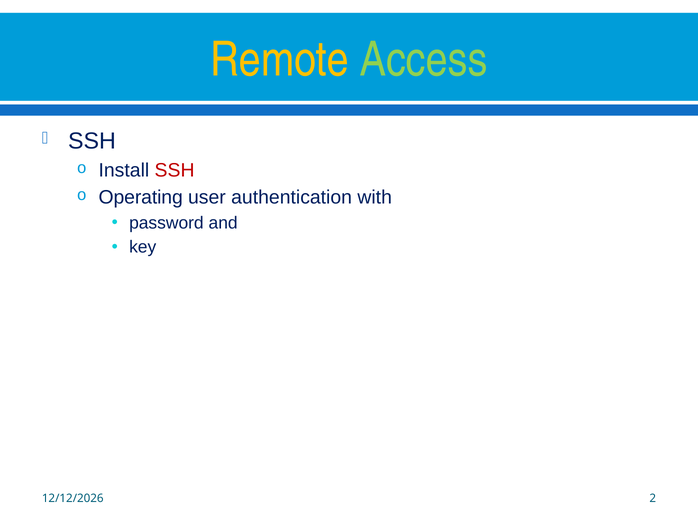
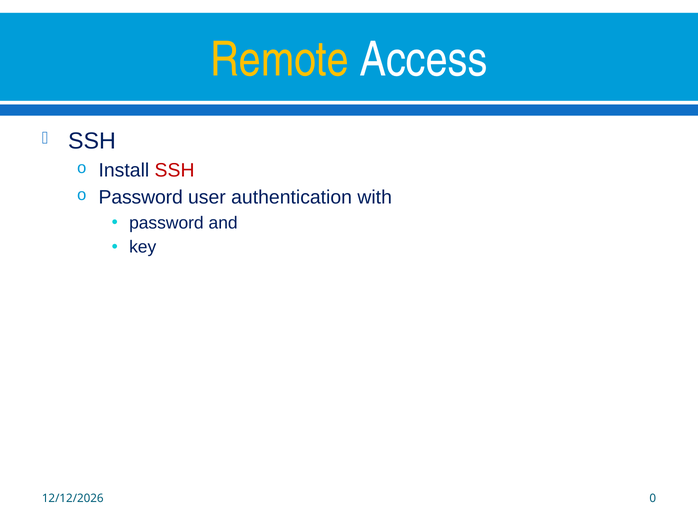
Access colour: light green -> white
Operating at (141, 198): Operating -> Password
2: 2 -> 0
